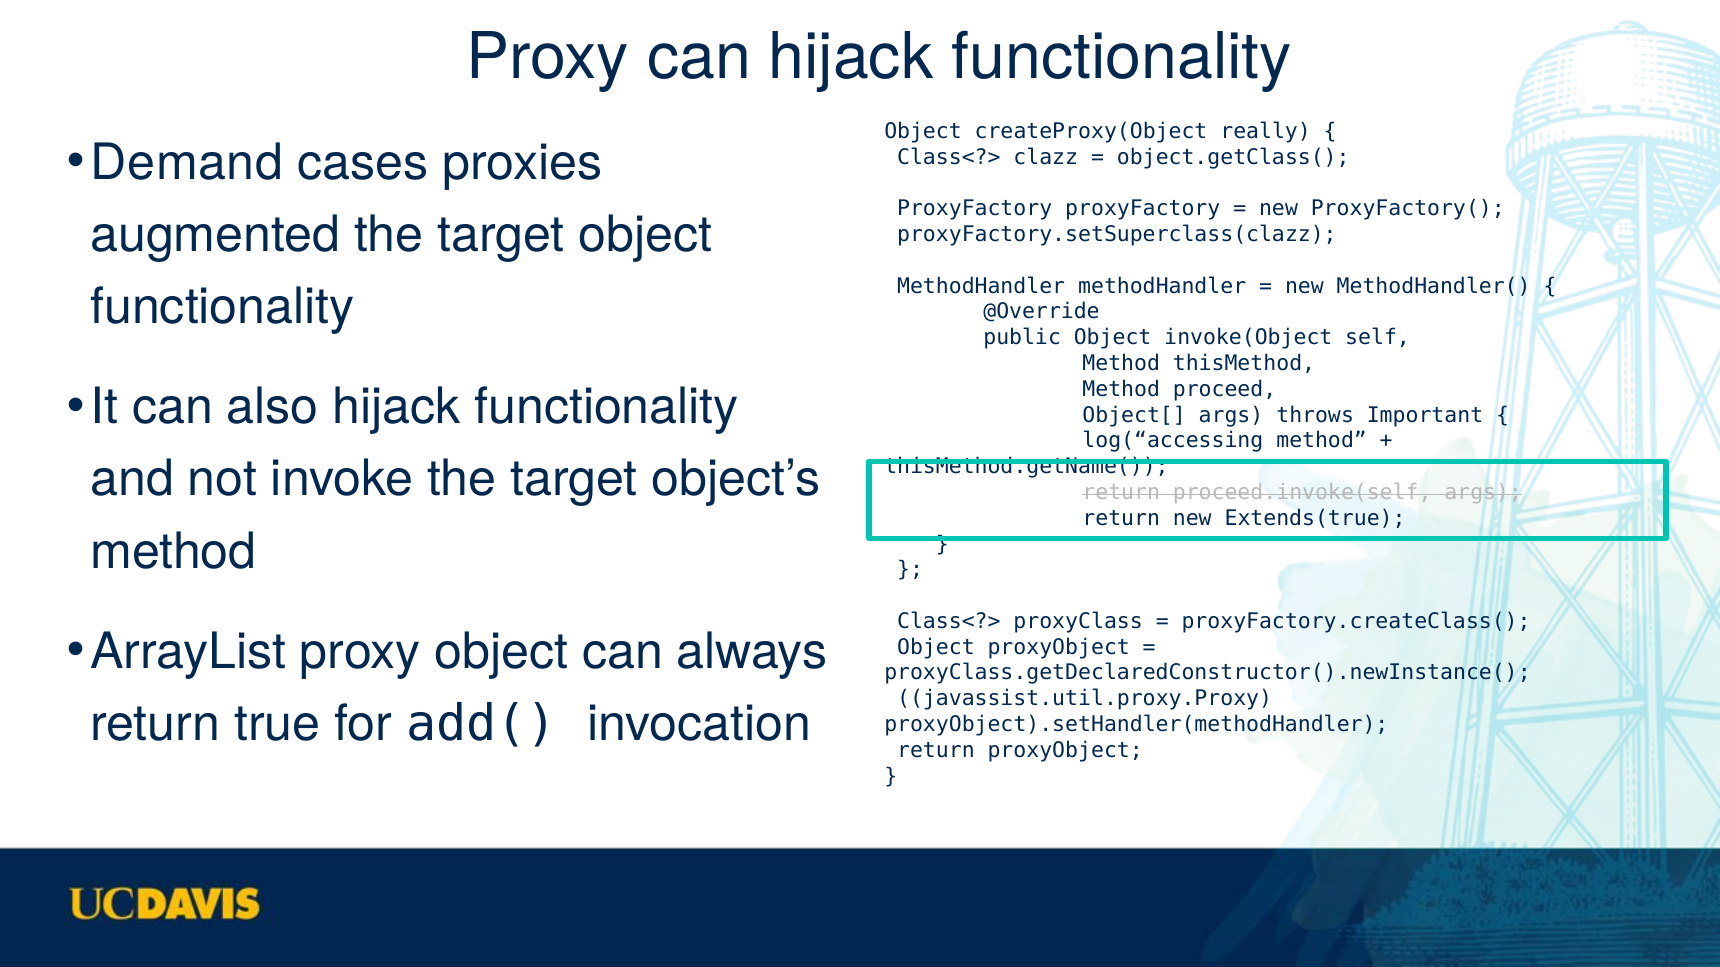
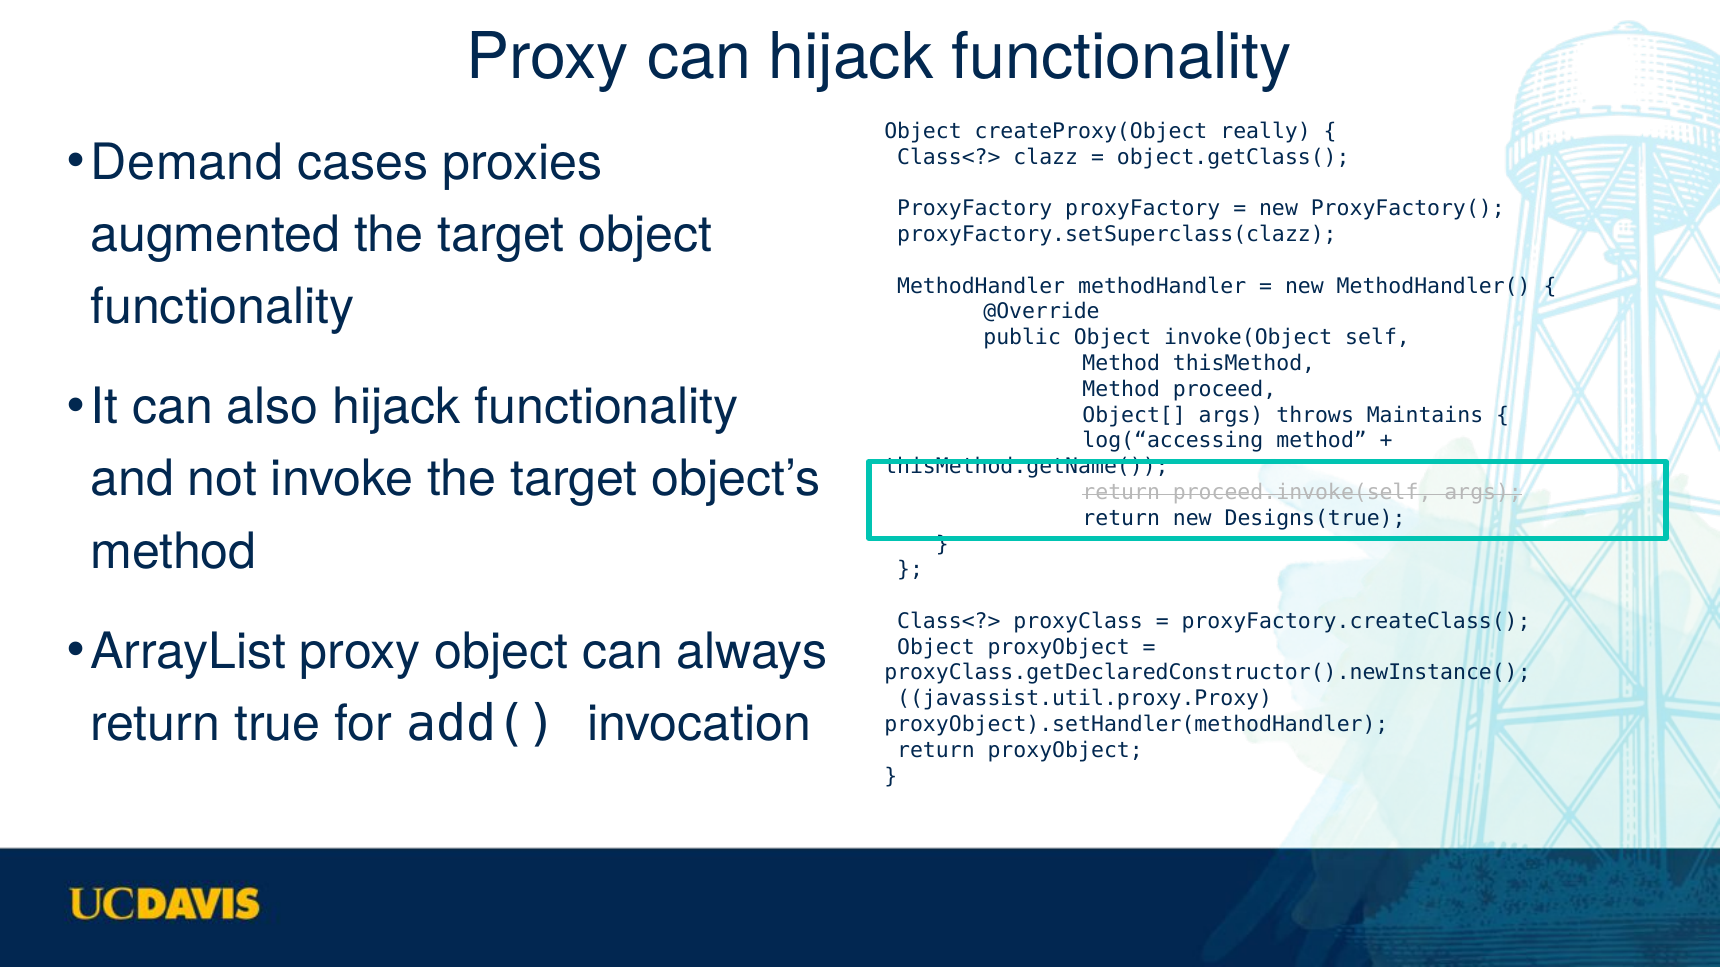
Important: Important -> Maintains
Extends(true: Extends(true -> Designs(true
